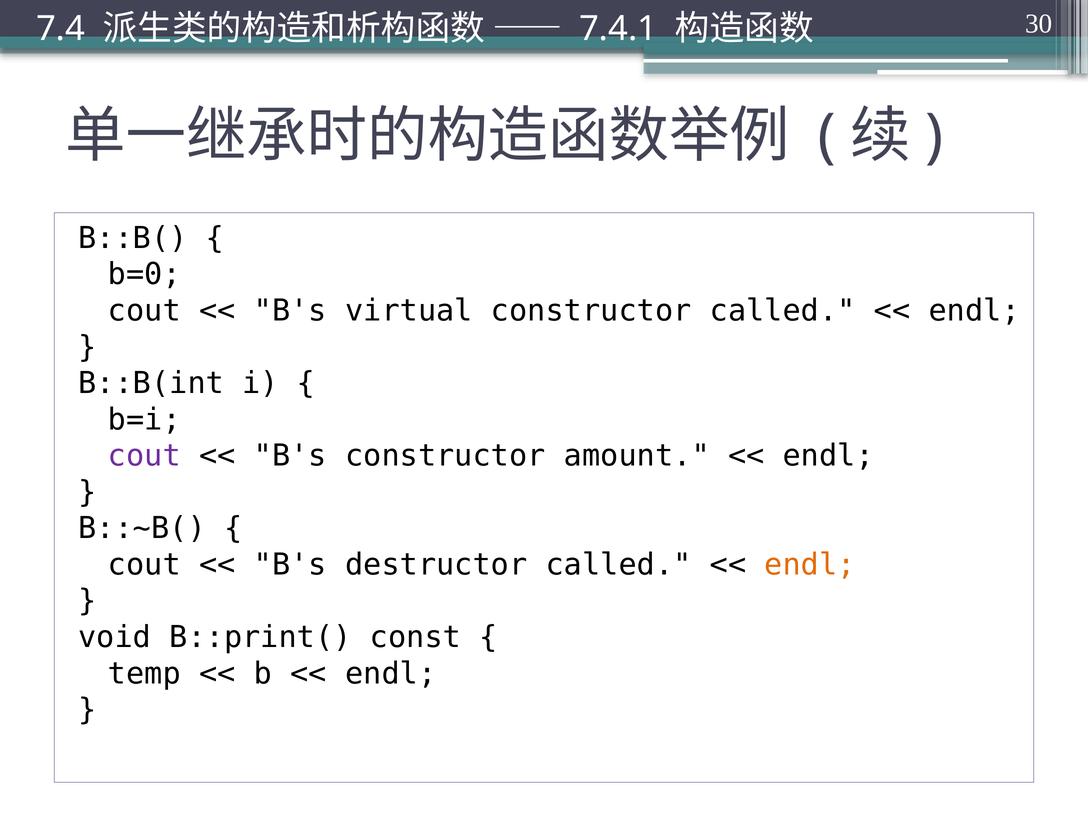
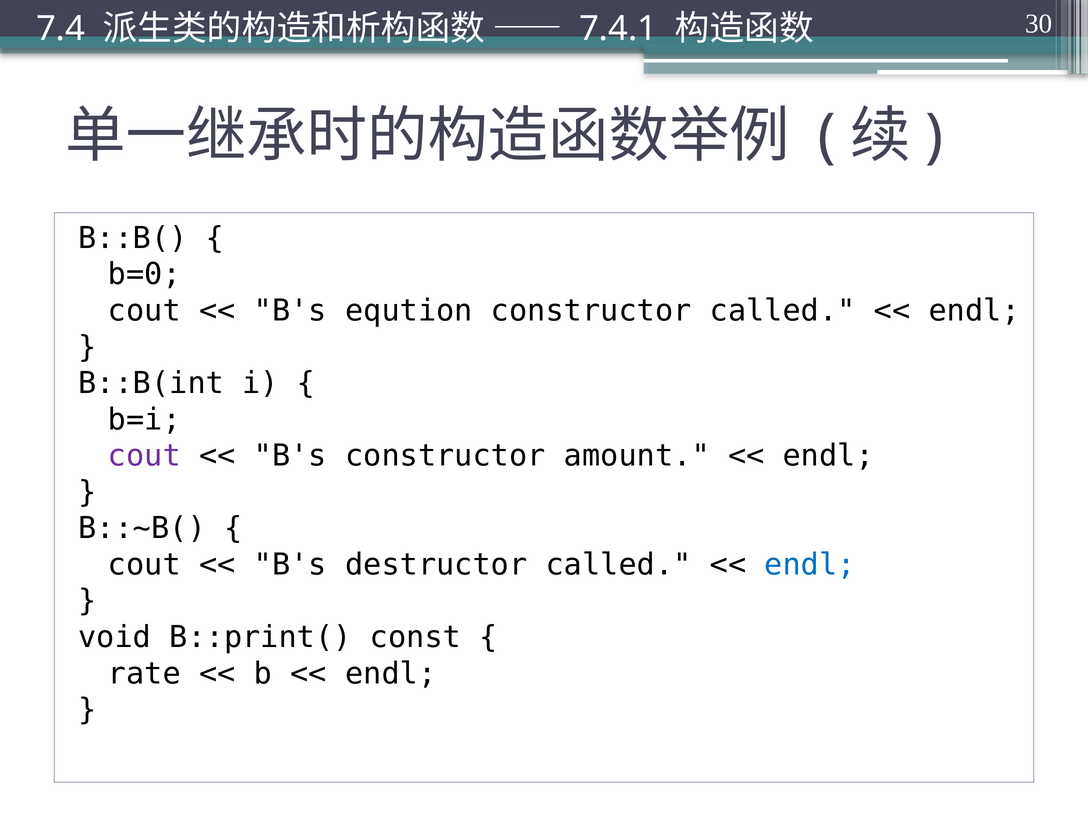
virtual: virtual -> eqution
endl at (810, 565) colour: orange -> blue
temp: temp -> rate
